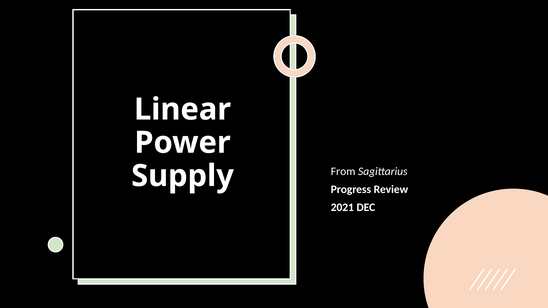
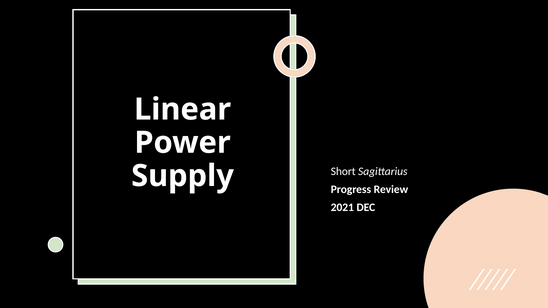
From: From -> Short
